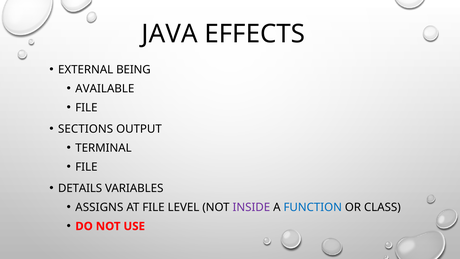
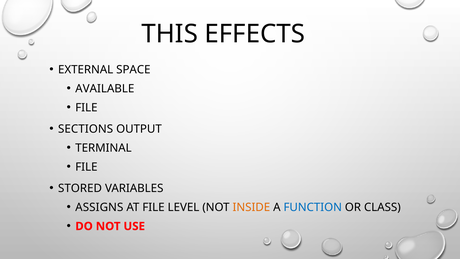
JAVA: JAVA -> THIS
BEING: BEING -> SPACE
DETAILS: DETAILS -> STORED
INSIDE colour: purple -> orange
